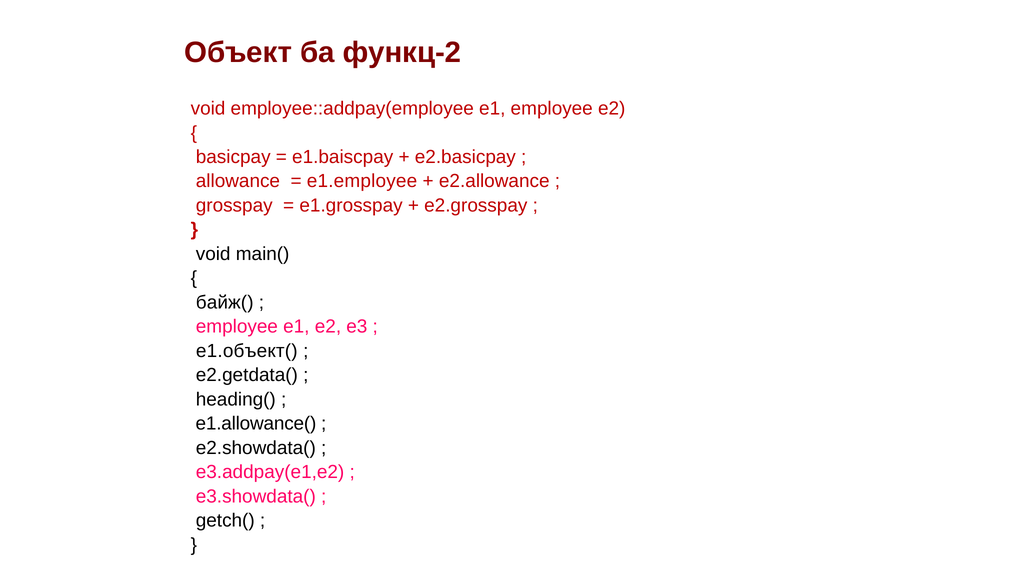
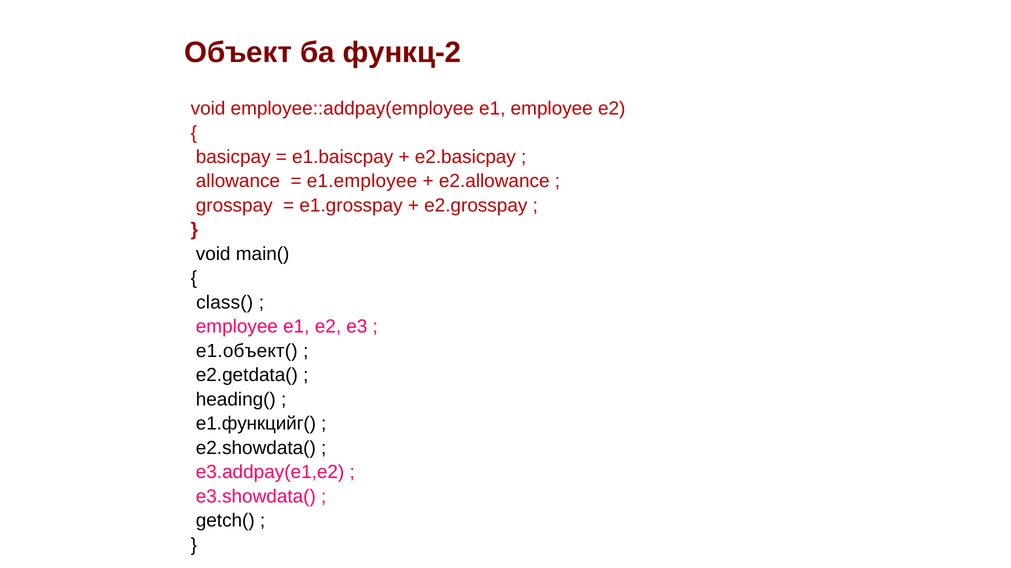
байж(: байж( -> class(
e1.allowance(: e1.allowance( -> e1.функцийг(
